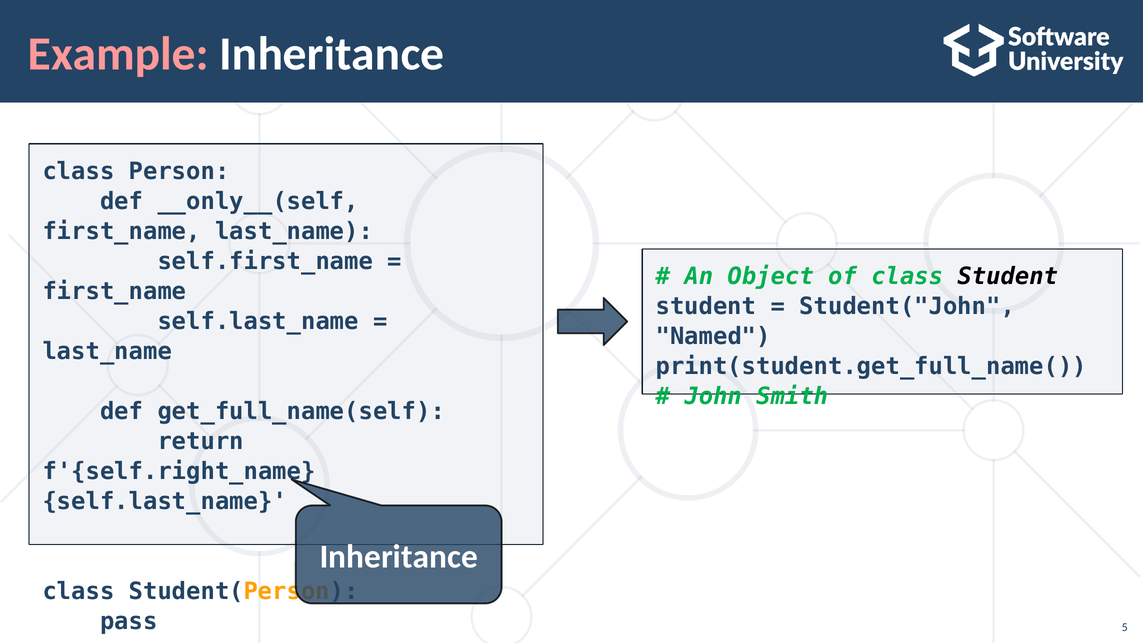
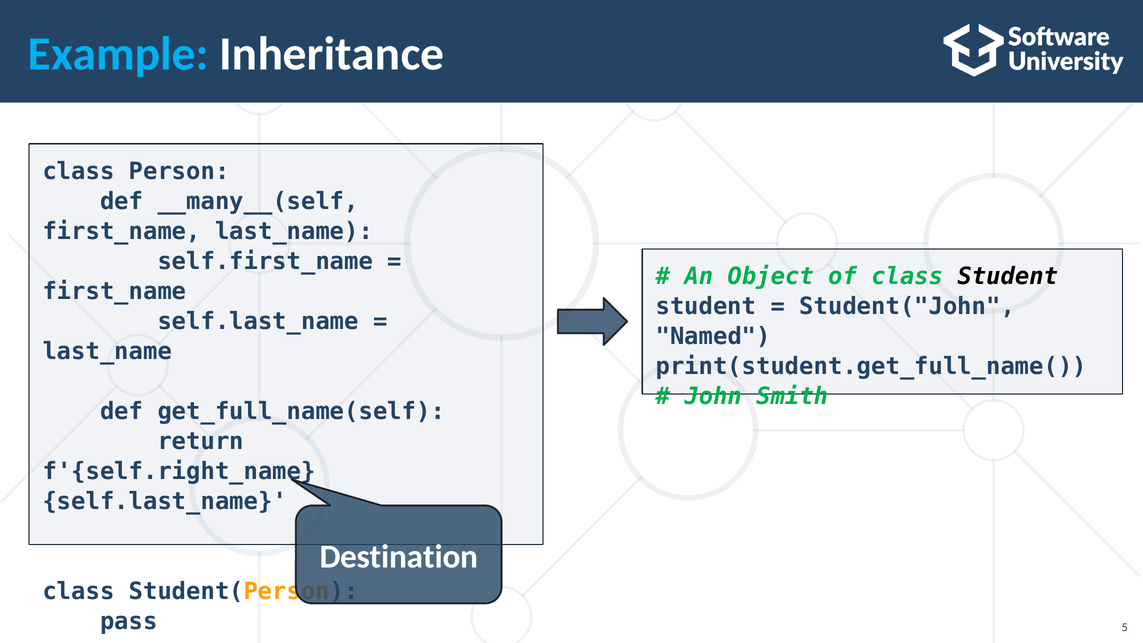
Example colour: pink -> light blue
__only__(self: __only__(self -> __many__(self
Inheritance at (399, 557): Inheritance -> Destination
